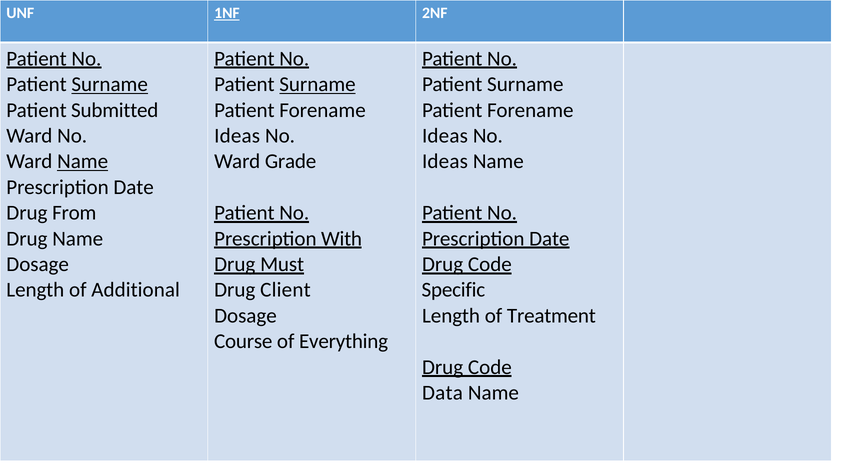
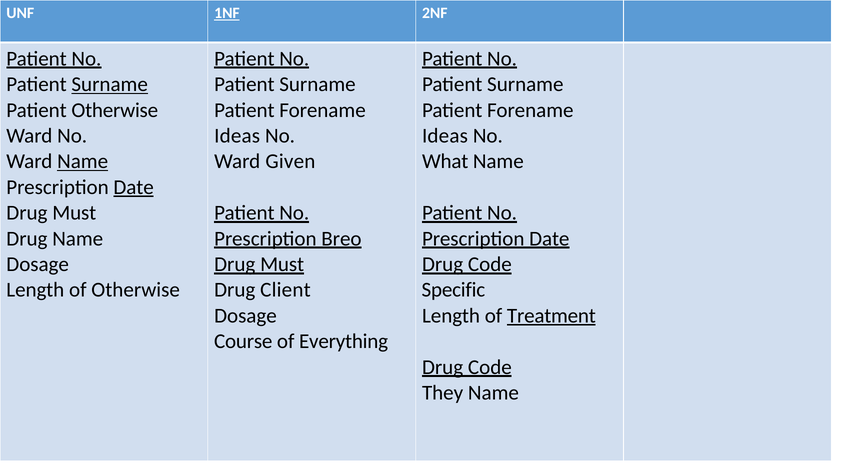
Surname at (317, 84) underline: present -> none
Patient Submitted: Submitted -> Otherwise
Grade: Grade -> Given
Ideas at (445, 161): Ideas -> What
Date at (134, 187) underline: none -> present
From at (74, 213): From -> Must
With: With -> Breo
of Additional: Additional -> Otherwise
Treatment underline: none -> present
Data: Data -> They
